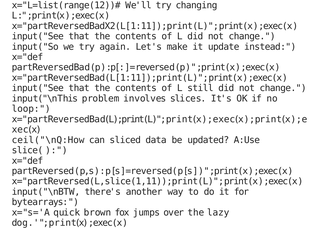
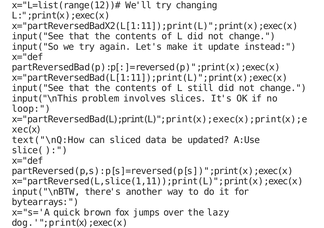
ceil("\nQ:How: ceil("\nQ:How -> text("\nQ:How
